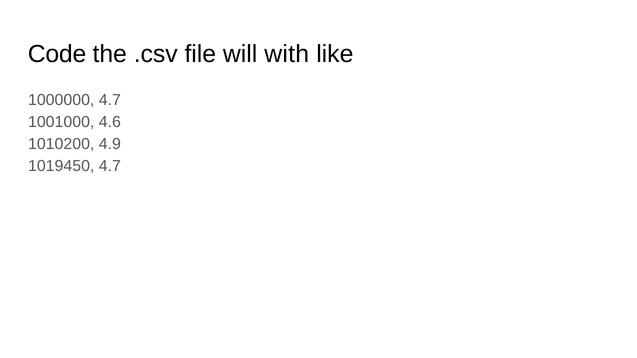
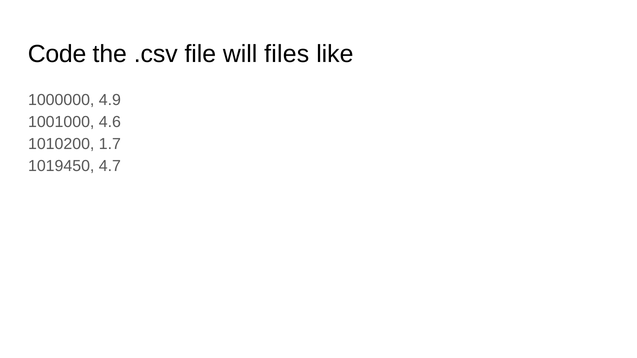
with: with -> files
1000000 4.7: 4.7 -> 4.9
4.9: 4.9 -> 1.7
